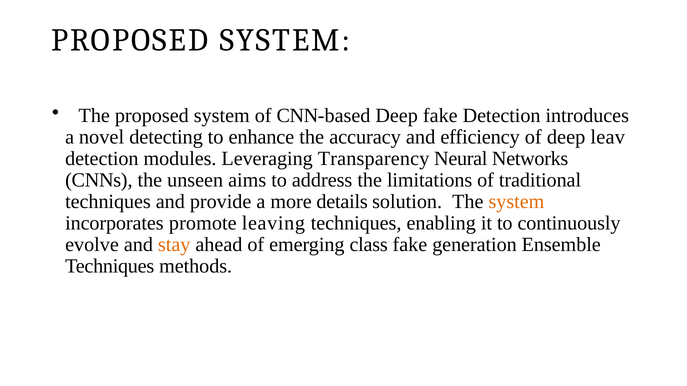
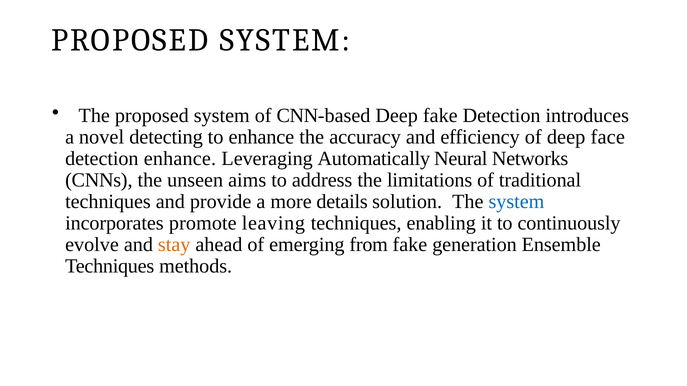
leav: leav -> face
detection modules: modules -> enhance
Transparency: Transparency -> Automatically
system at (516, 202) colour: orange -> blue
class: class -> from
